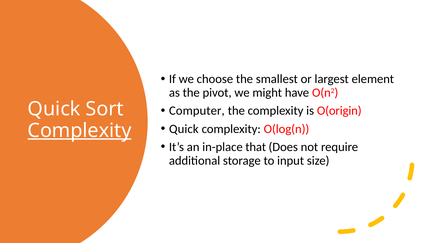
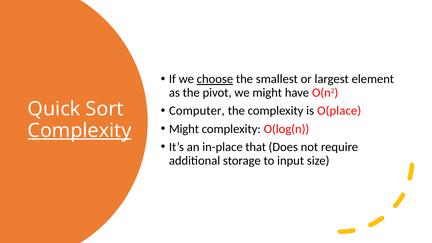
choose underline: none -> present
O(origin: O(origin -> O(place
Quick at (184, 129): Quick -> Might
